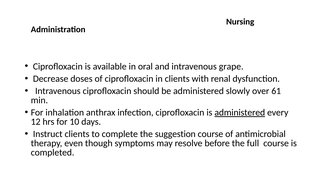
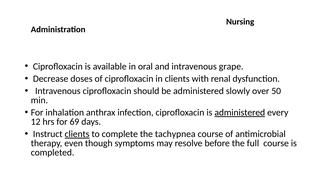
61: 61 -> 50
10: 10 -> 69
clients at (77, 134) underline: none -> present
suggestion: suggestion -> tachypnea
